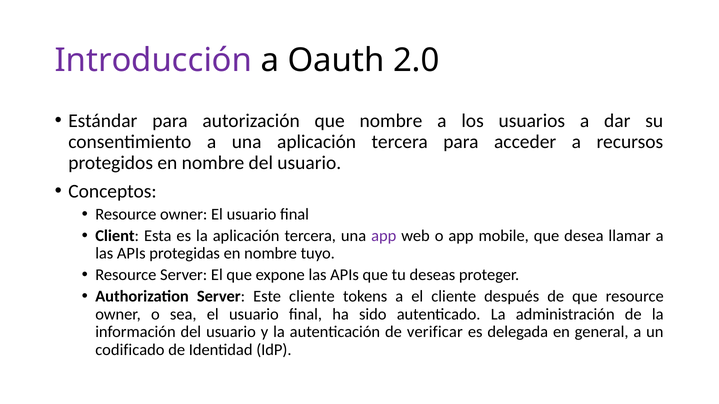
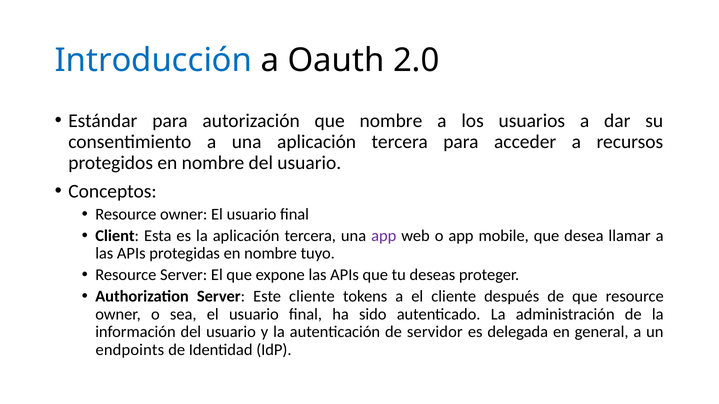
Introducción colour: purple -> blue
verificar: verificar -> servidor
codificado: codificado -> endpoints
